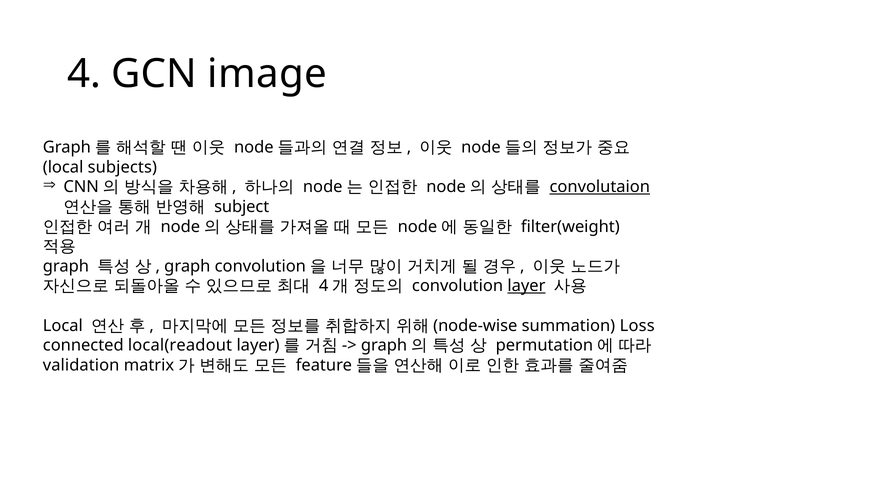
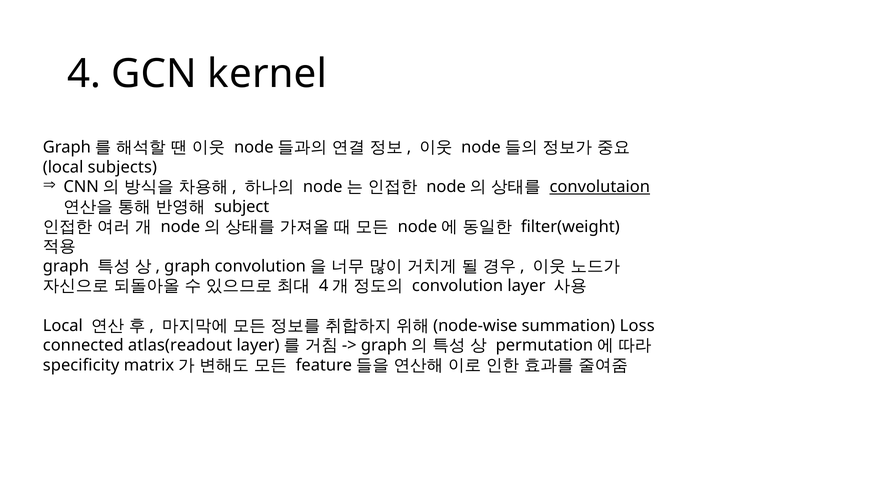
image: image -> kernel
layer at (526, 286) underline: present -> none
local(readout: local(readout -> atlas(readout
validation: validation -> specificity
